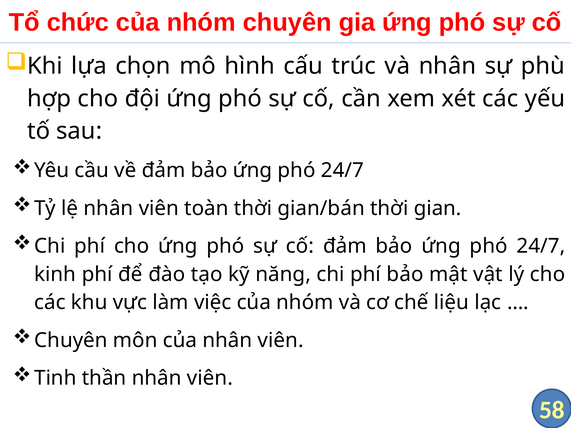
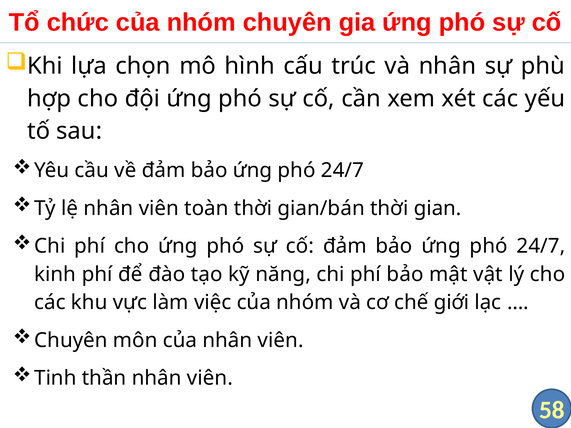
liệu: liệu -> giới
